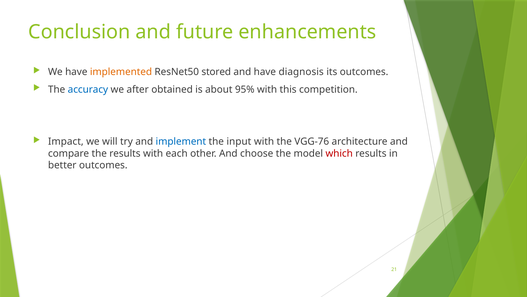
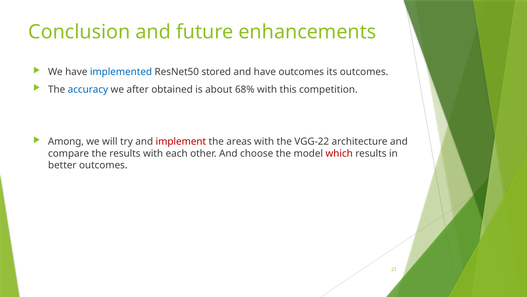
implemented colour: orange -> blue
have diagnosis: diagnosis -> outcomes
95%: 95% -> 68%
Impact: Impact -> Among
implement colour: blue -> red
input: input -> areas
VGG-76: VGG-76 -> VGG-22
